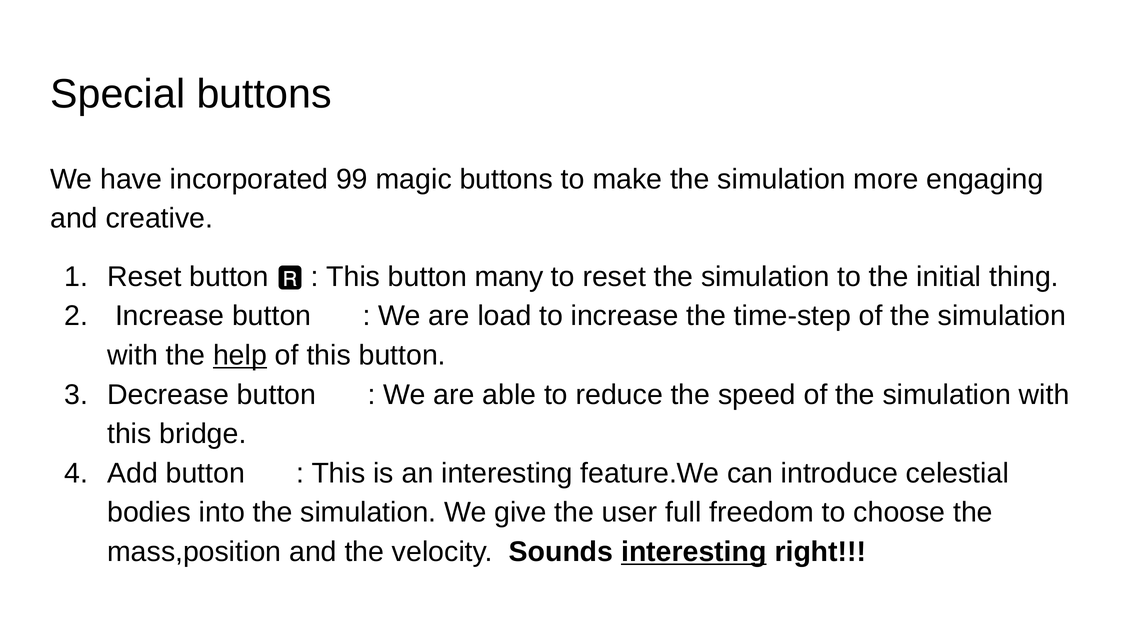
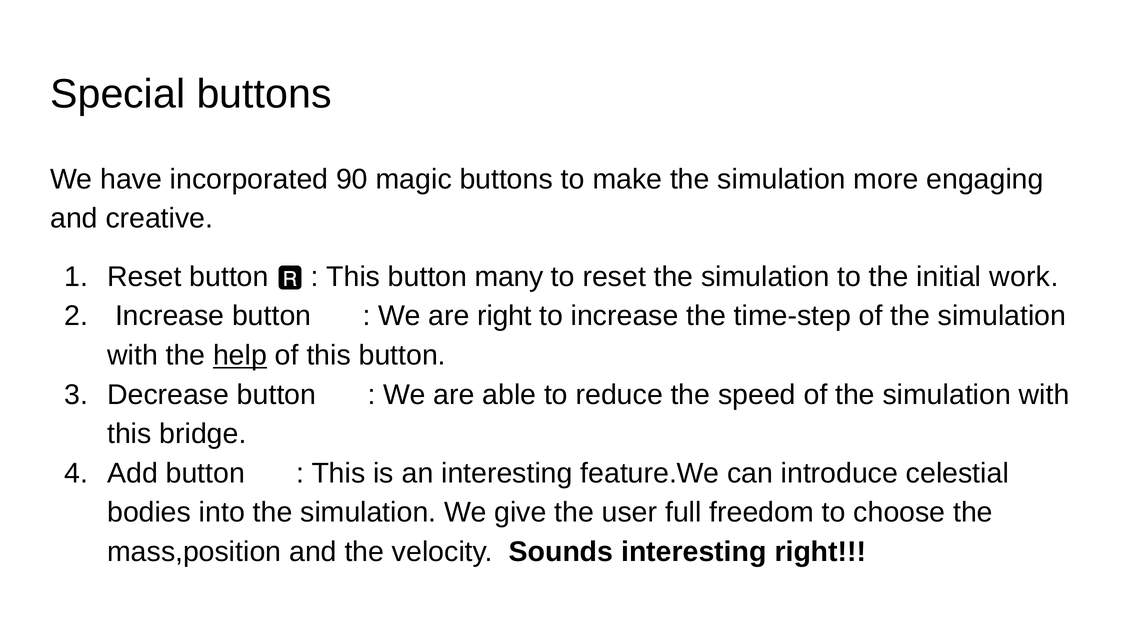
99: 99 -> 90
thing: thing -> work
are load: load -> right
interesting at (694, 552) underline: present -> none
